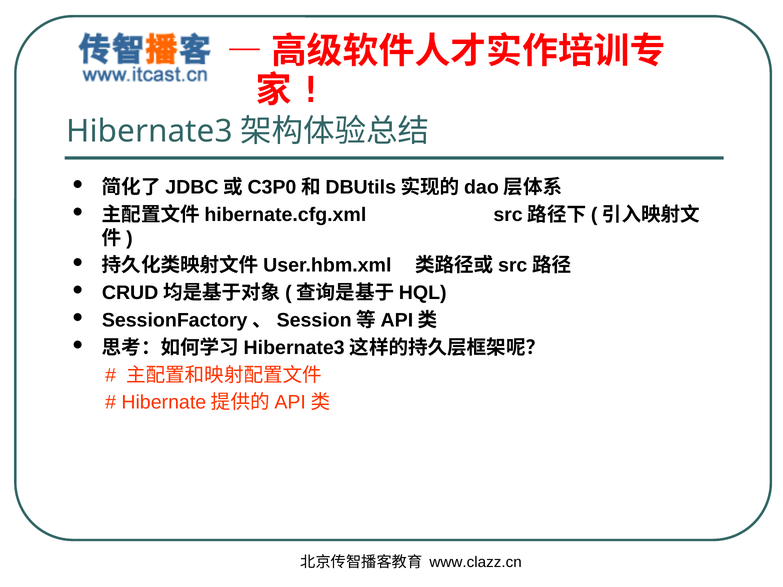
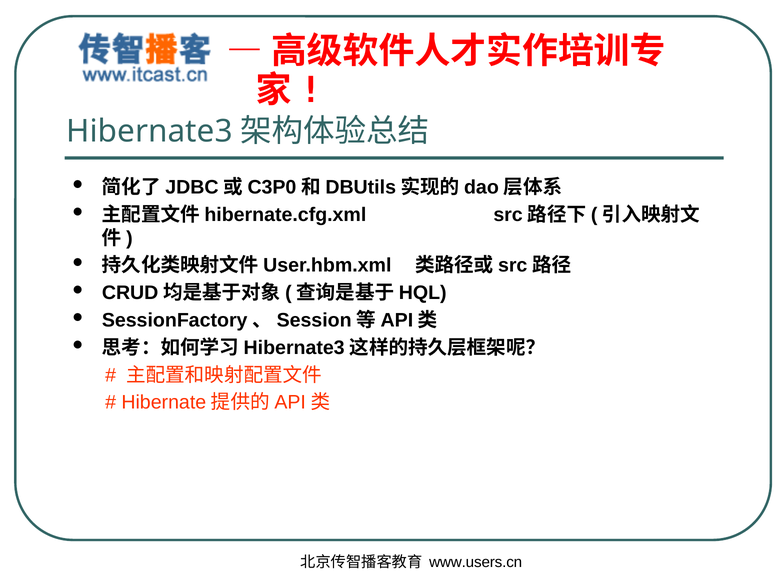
www.clazz.cn: www.clazz.cn -> www.users.cn
